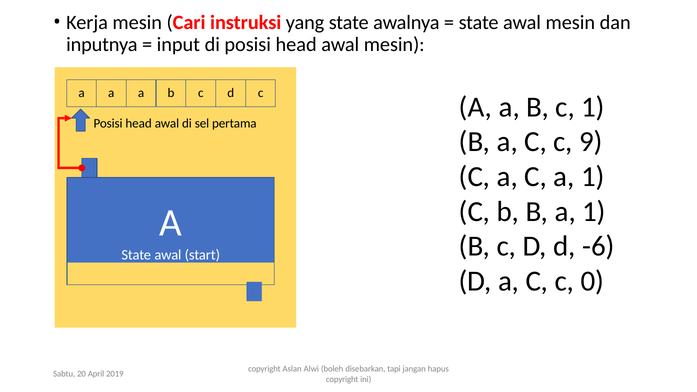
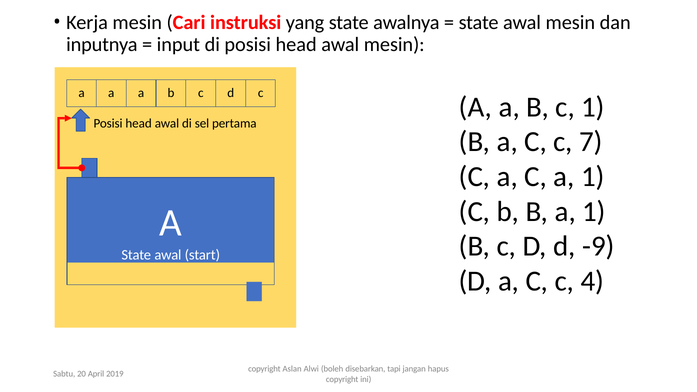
9: 9 -> 7
-6: -6 -> -9
0: 0 -> 4
